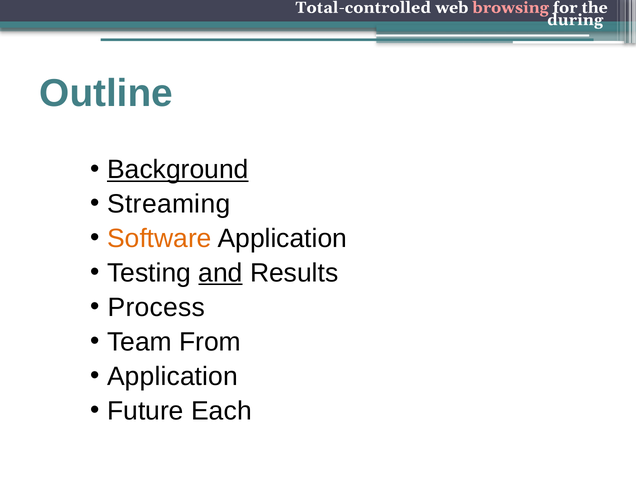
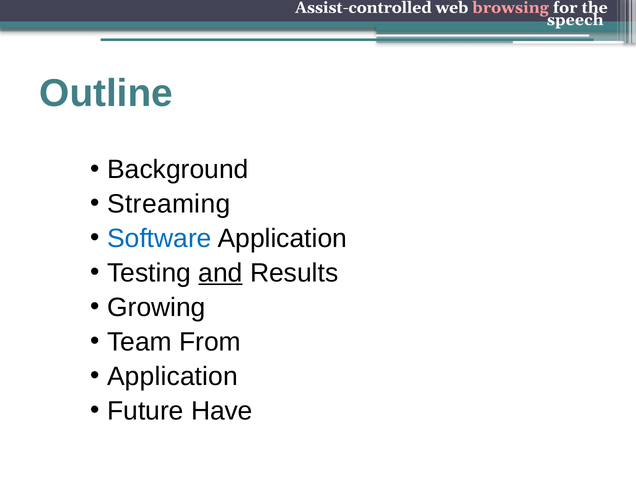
Total-controlled: Total-controlled -> Assist-controlled
during: during -> speech
Background underline: present -> none
Software colour: orange -> blue
Process: Process -> Growing
Each: Each -> Have
